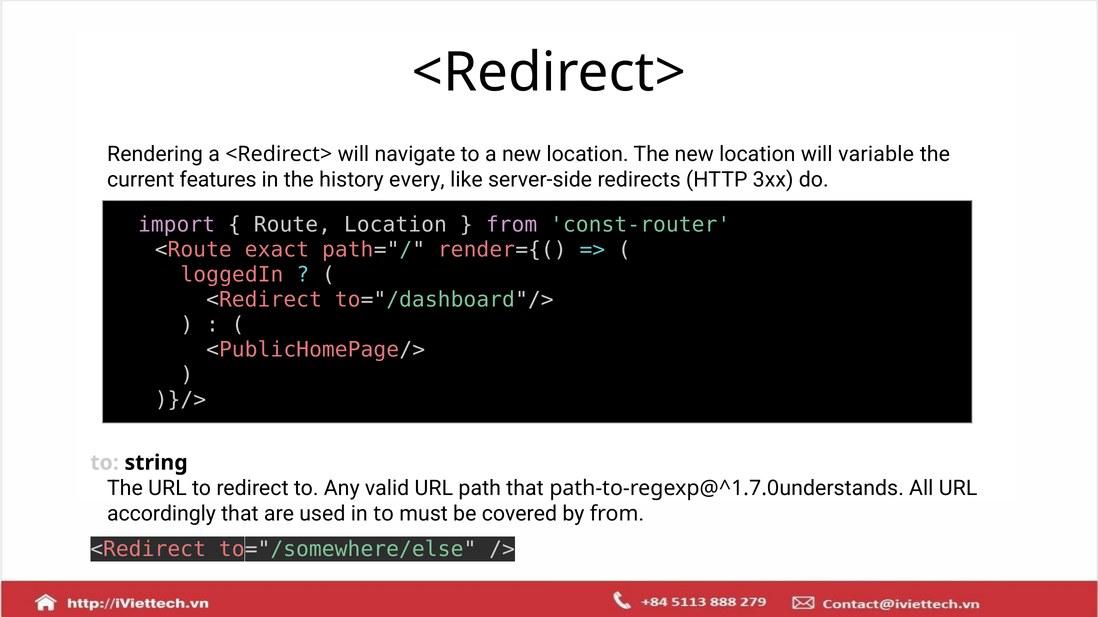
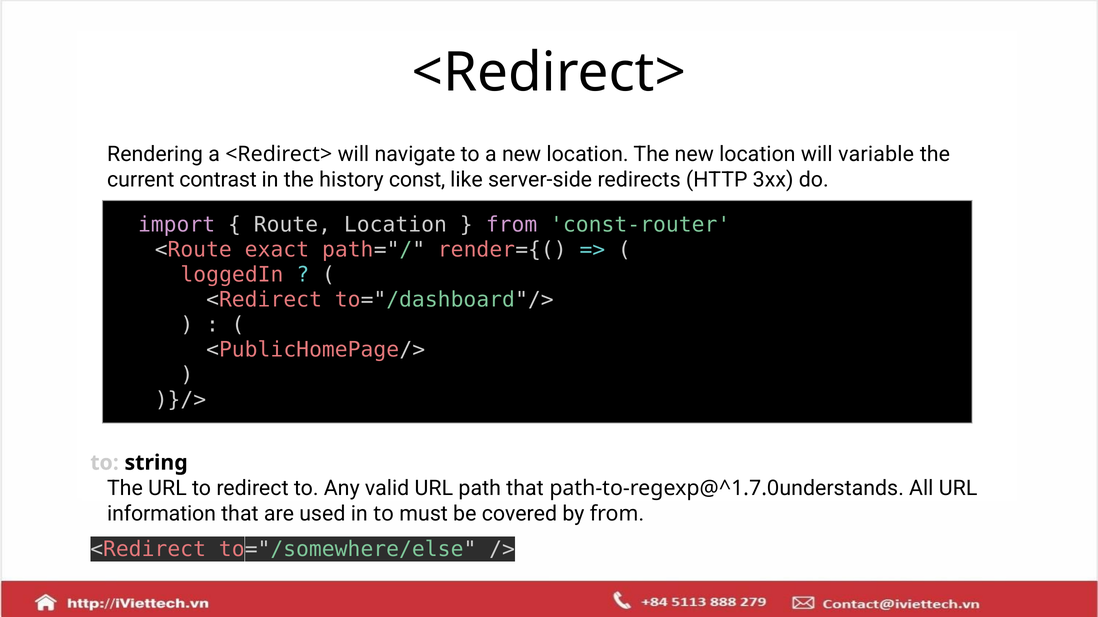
features: features -> contrast
every: every -> const
accordingly: accordingly -> information
